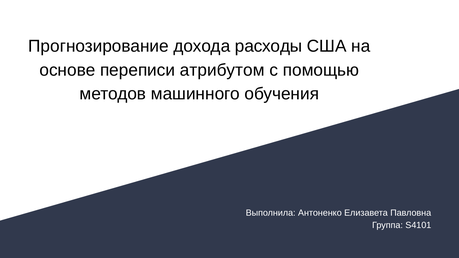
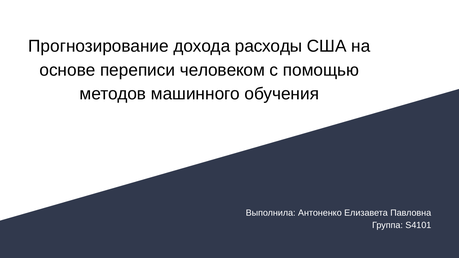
атрибутом: атрибутом -> человеком
